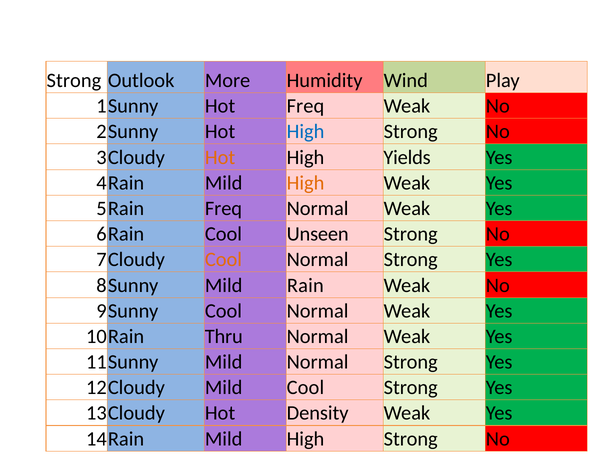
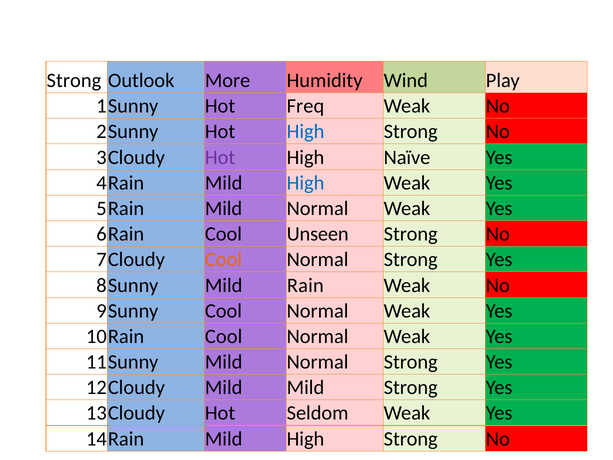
Hot at (220, 157) colour: orange -> purple
Yields: Yields -> Naïve
High at (306, 183) colour: orange -> blue
Freq at (224, 208): Freq -> Mild
Thru at (224, 336): Thru -> Cool
Mild Cool: Cool -> Mild
Density: Density -> Seldom
